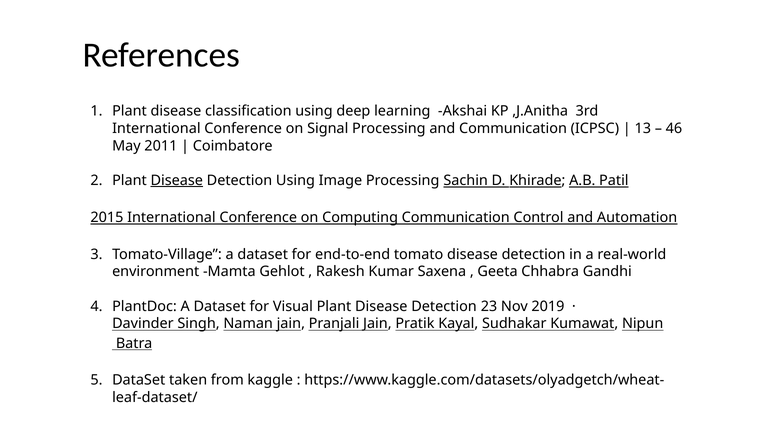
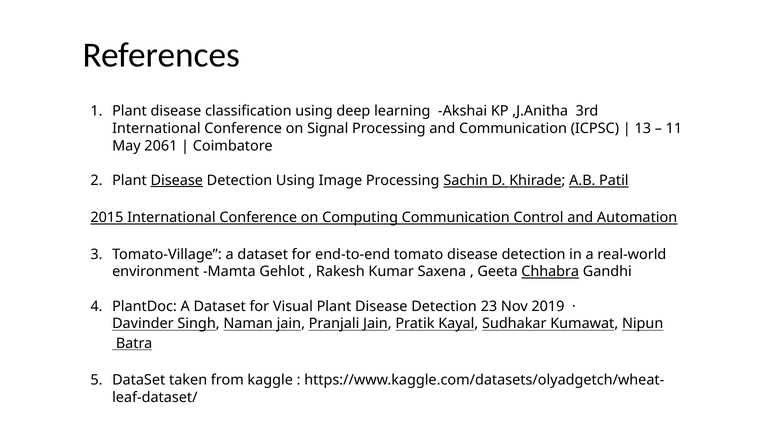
46: 46 -> 11
2011: 2011 -> 2061
Chhabra underline: none -> present
